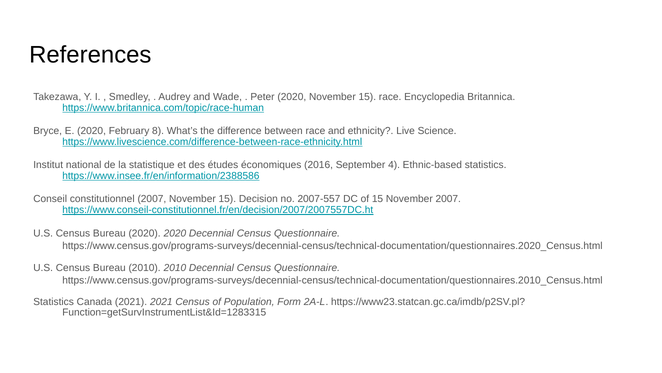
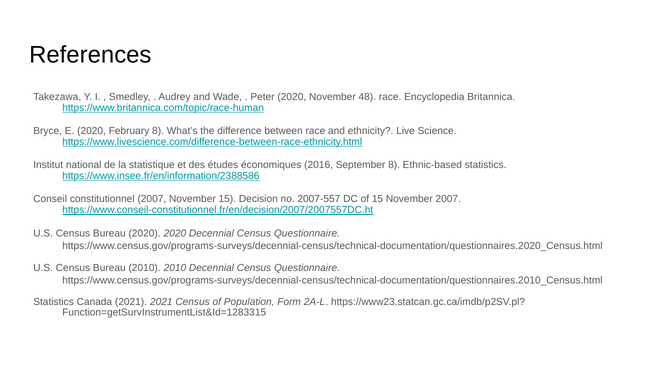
2020 November 15: 15 -> 48
September 4: 4 -> 8
